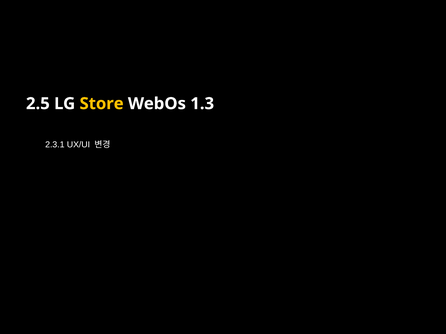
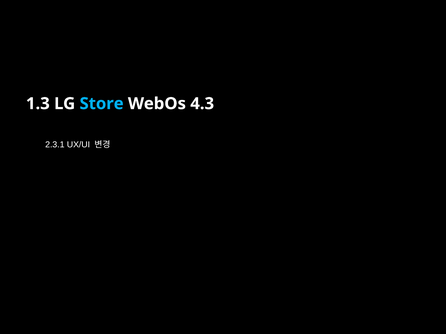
2.5: 2.5 -> 1.3
Store colour: yellow -> light blue
1.3: 1.3 -> 4.3
